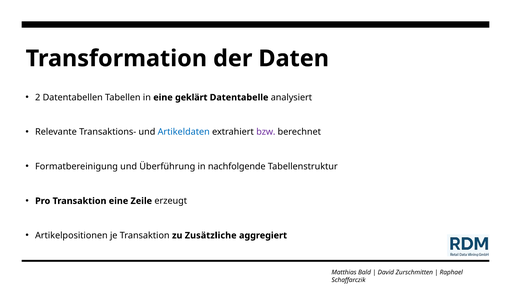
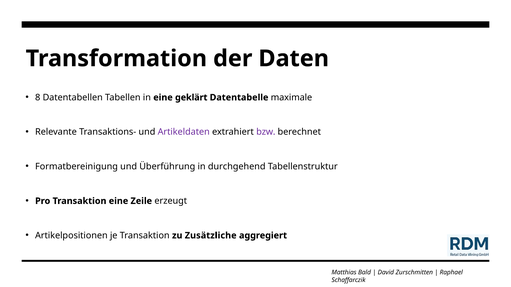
2: 2 -> 8
analysiert: analysiert -> maximale
Artikeldaten colour: blue -> purple
nachfolgende: nachfolgende -> durchgehend
